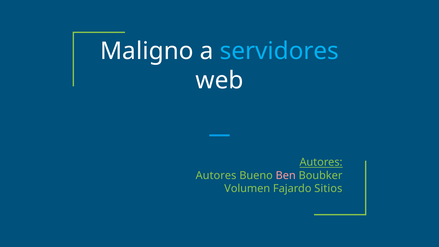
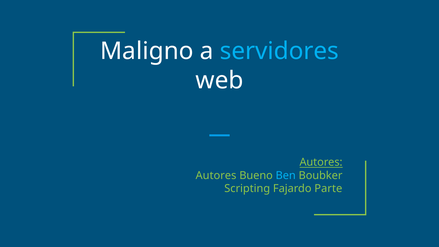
Ben colour: pink -> light blue
Volumen: Volumen -> Scripting
Sitios: Sitios -> Parte
